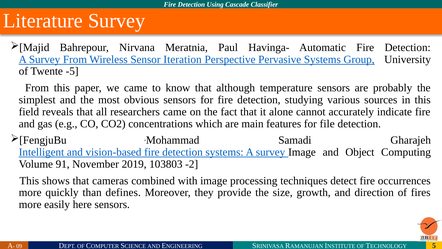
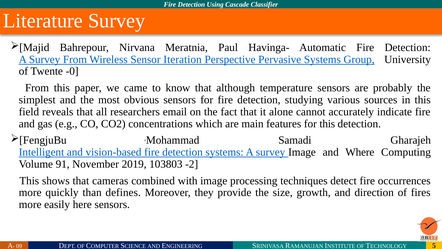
-5: -5 -> -0
researchers came: came -> email
for file: file -> this
Object: Object -> Where
